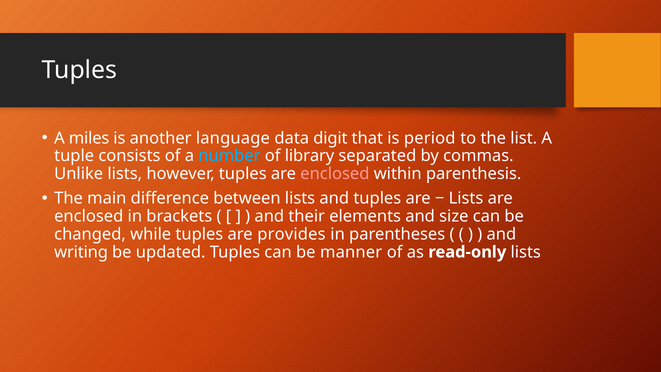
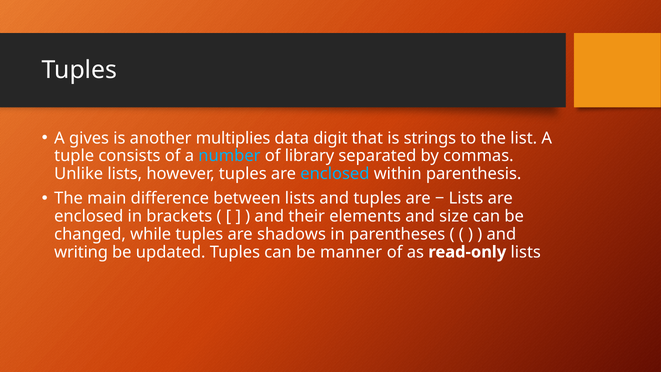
miles: miles -> gives
language: language -> multiplies
period: period -> strings
enclosed at (335, 174) colour: pink -> light blue
provides: provides -> shadows
